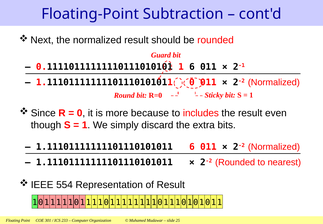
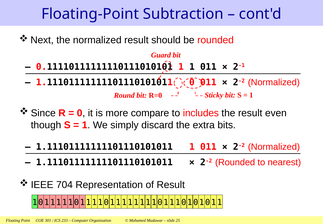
1 6: 6 -> 1
because: because -> compare
1.11101111111101110101011 6: 6 -> 1
554: 554 -> 704
